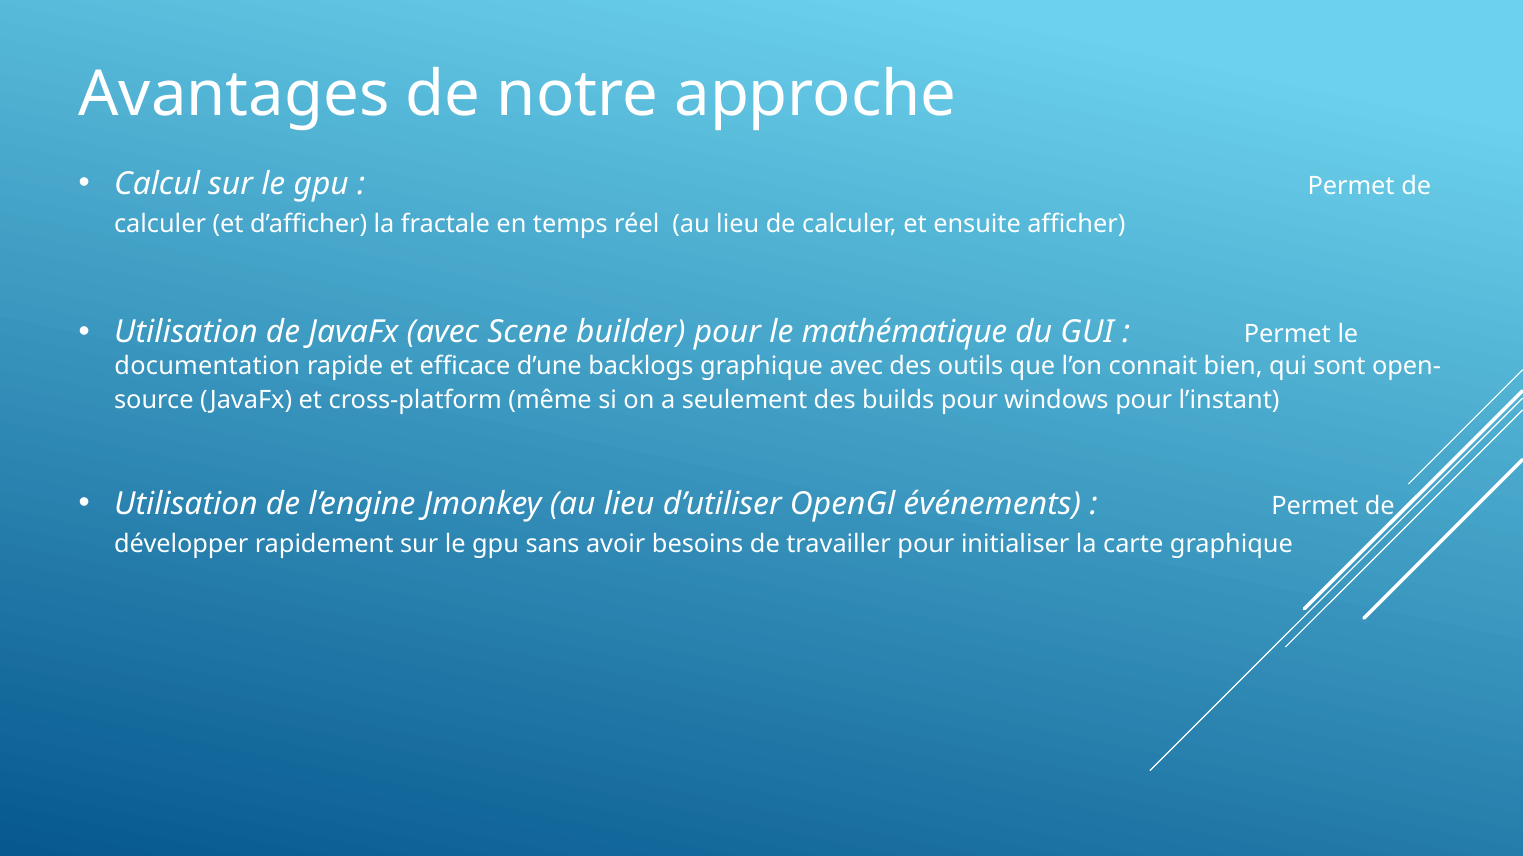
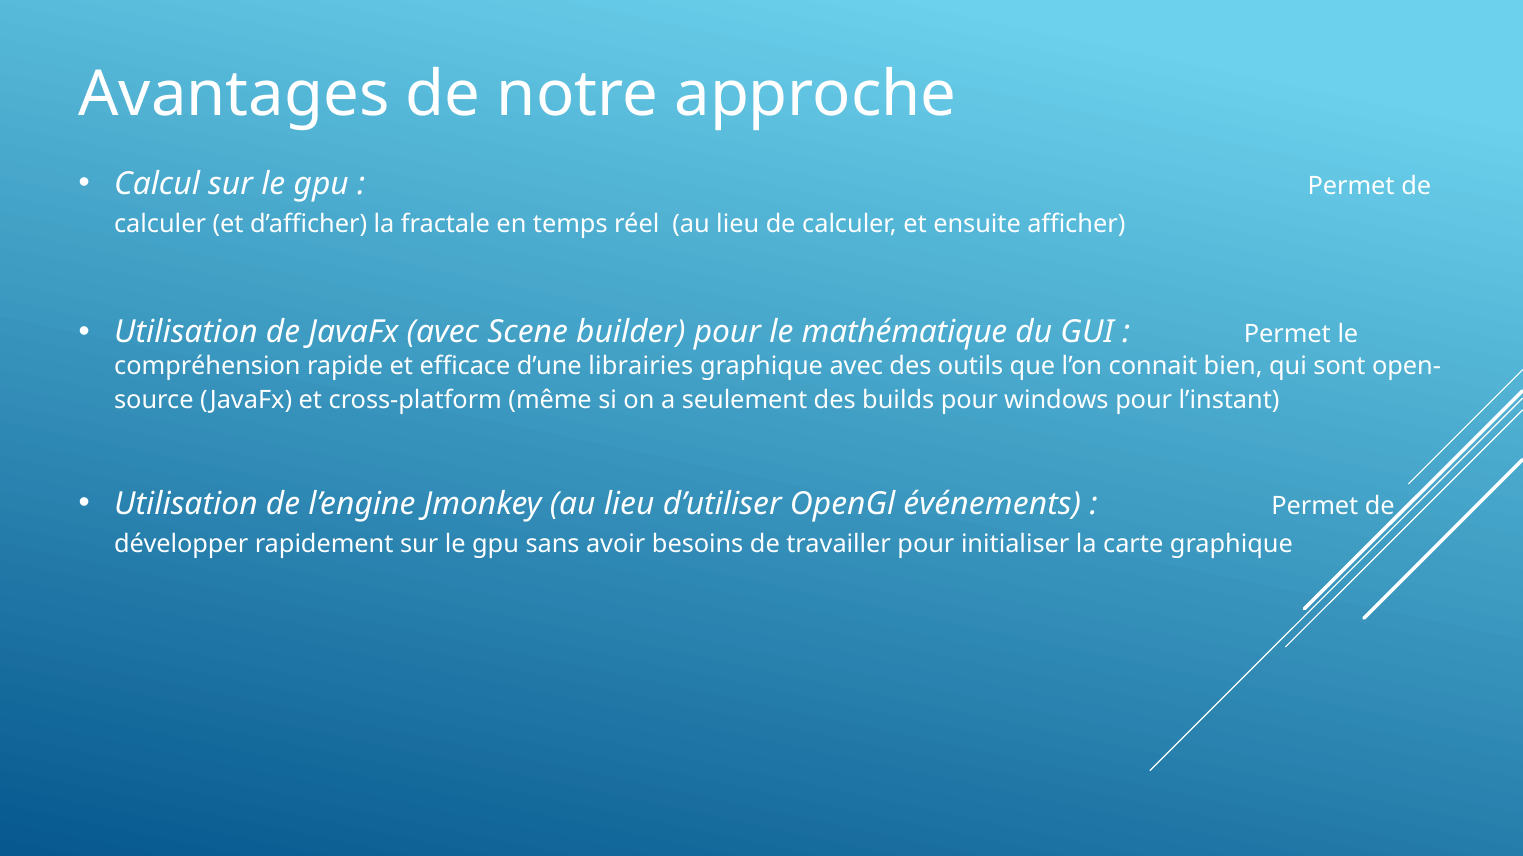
documentation: documentation -> compréhension
backlogs: backlogs -> librairies
